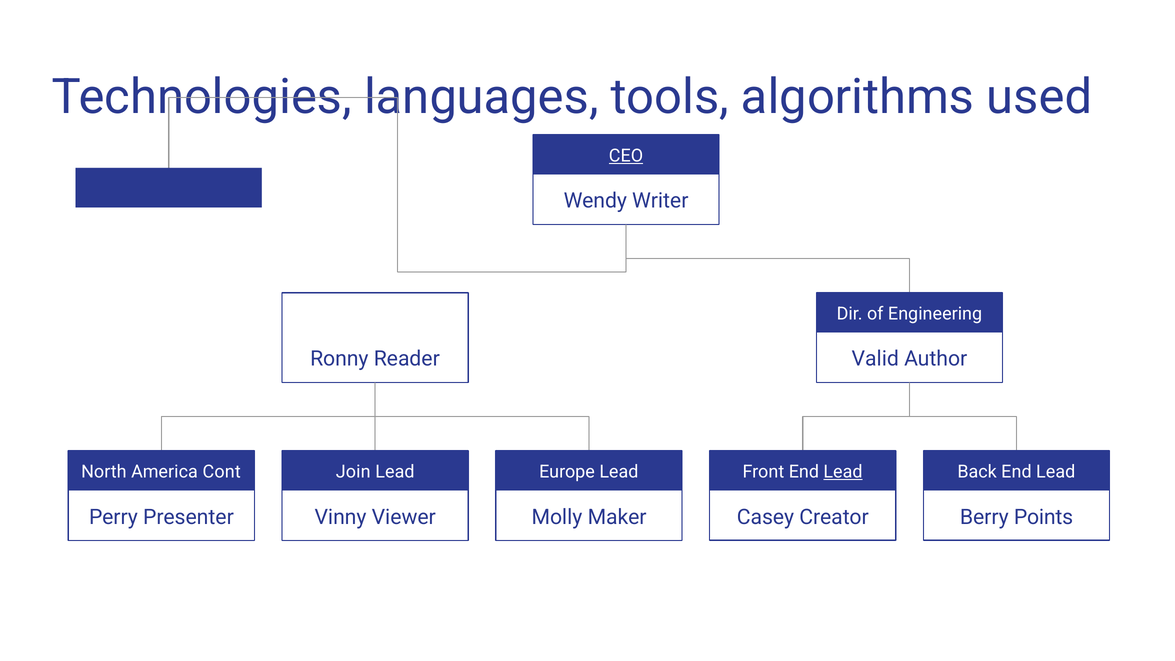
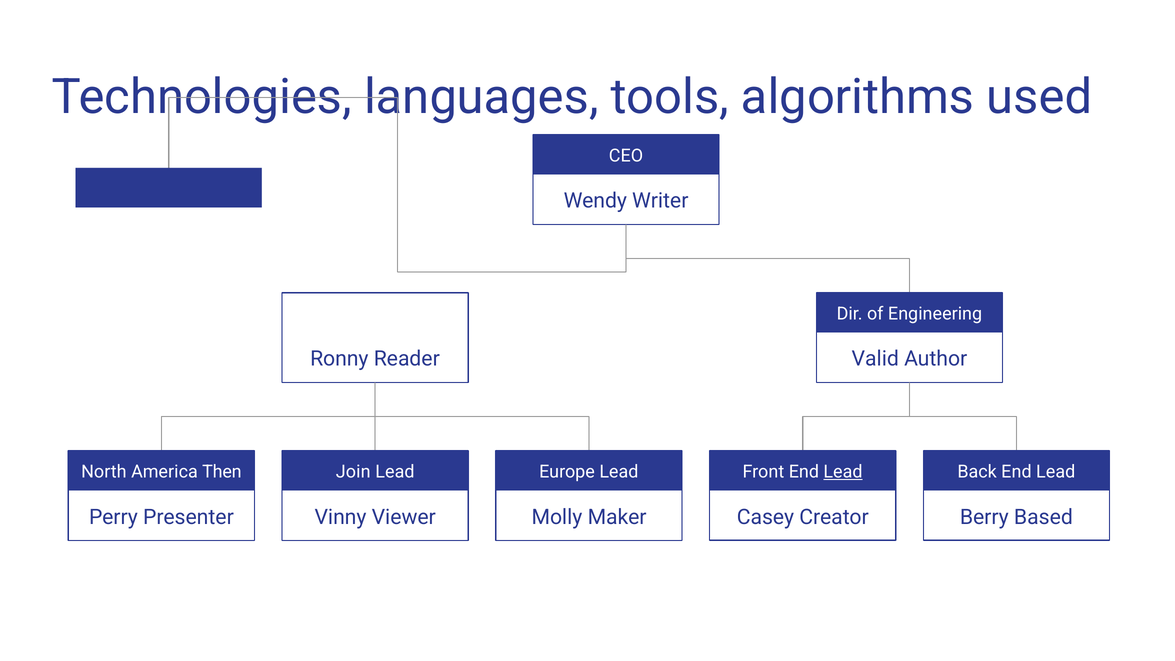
CEO underline: present -> none
Cont: Cont -> Then
Points: Points -> Based
